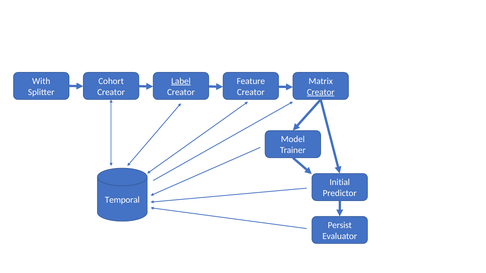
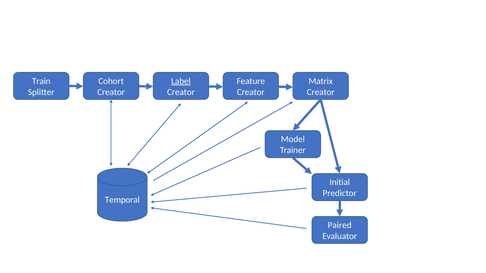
With: With -> Train
Creator at (321, 92) underline: present -> none
Persist: Persist -> Paired
